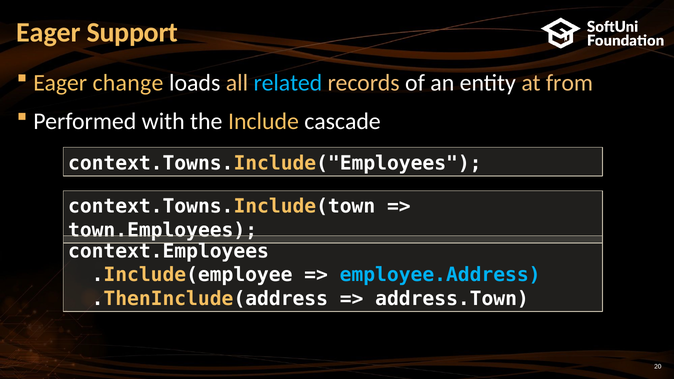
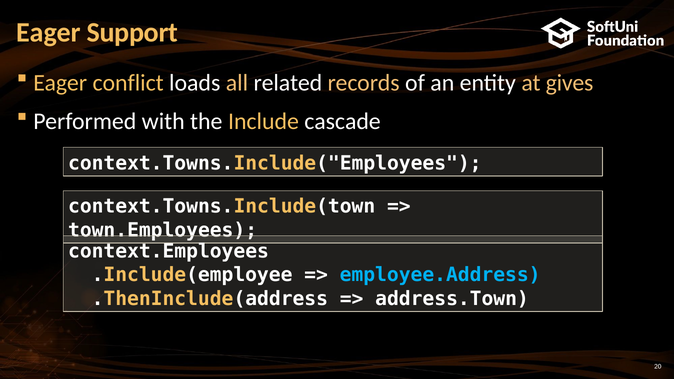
change: change -> conflict
related colour: light blue -> white
from: from -> gives
